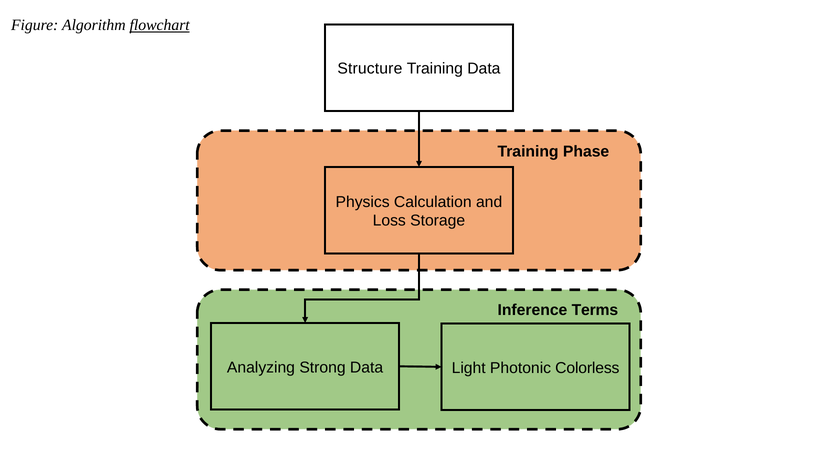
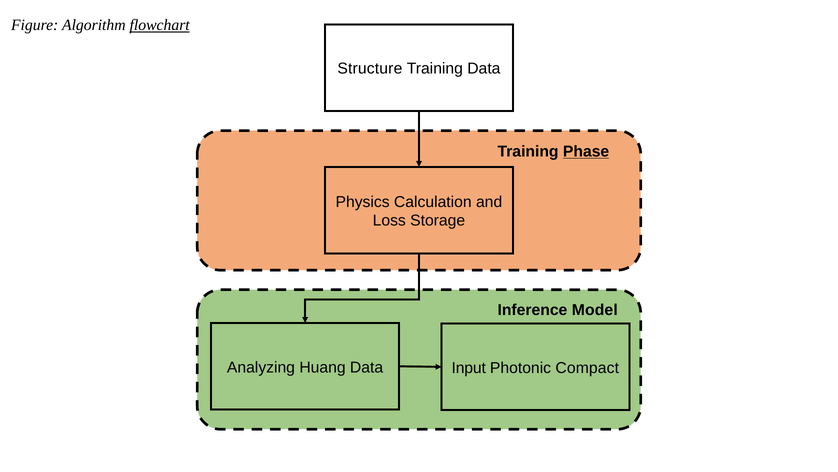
Phase underline: none -> present
Terms: Terms -> Model
Strong: Strong -> Huang
Light: Light -> Input
Colorless: Colorless -> Compact
